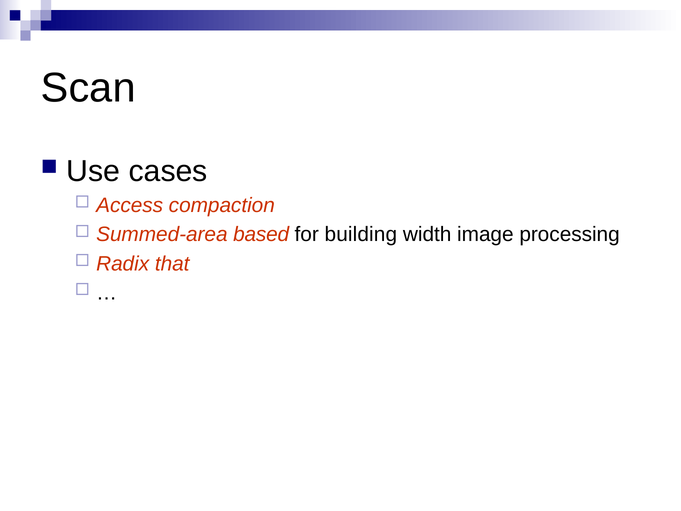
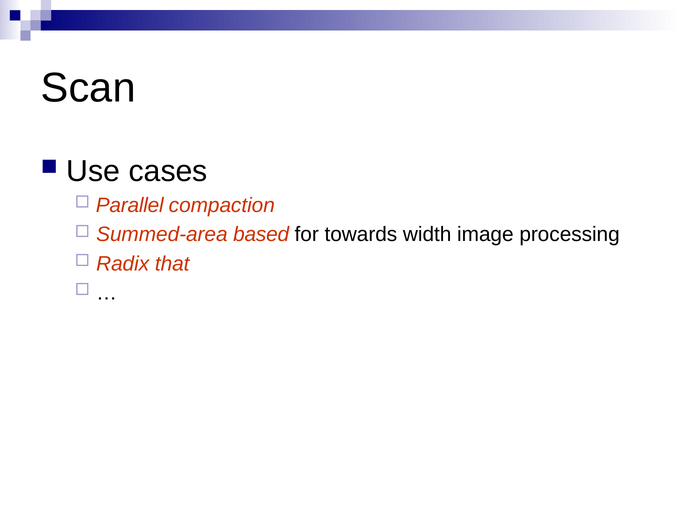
Access: Access -> Parallel
building: building -> towards
